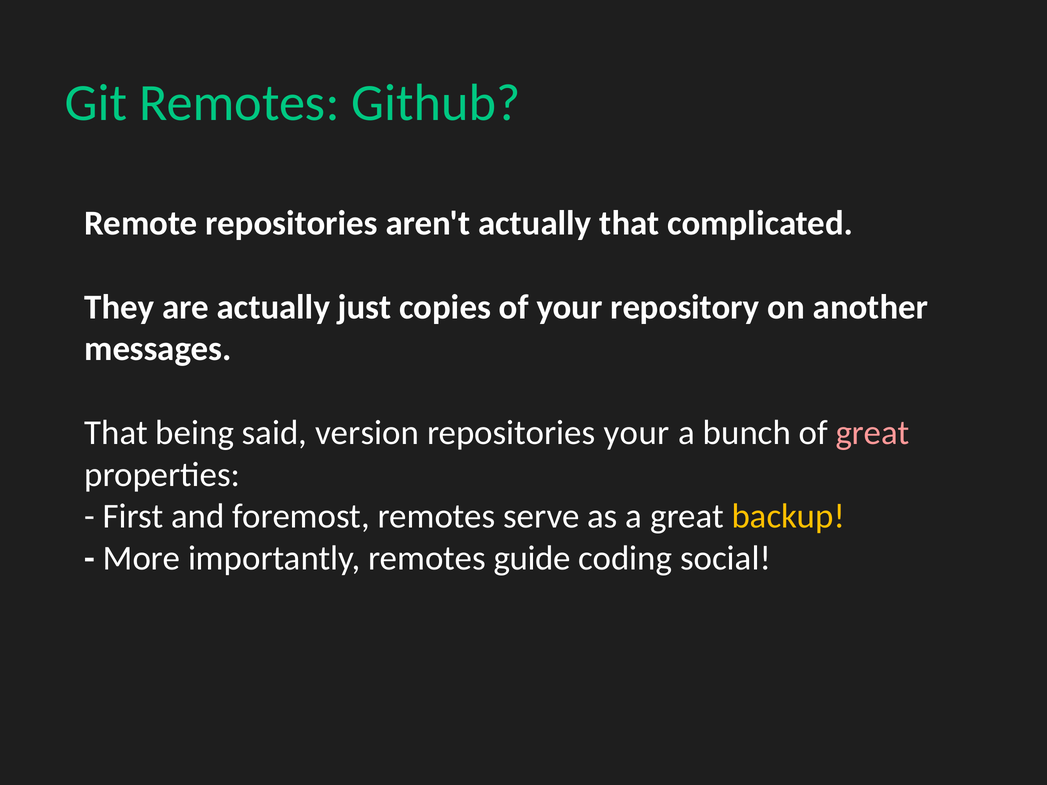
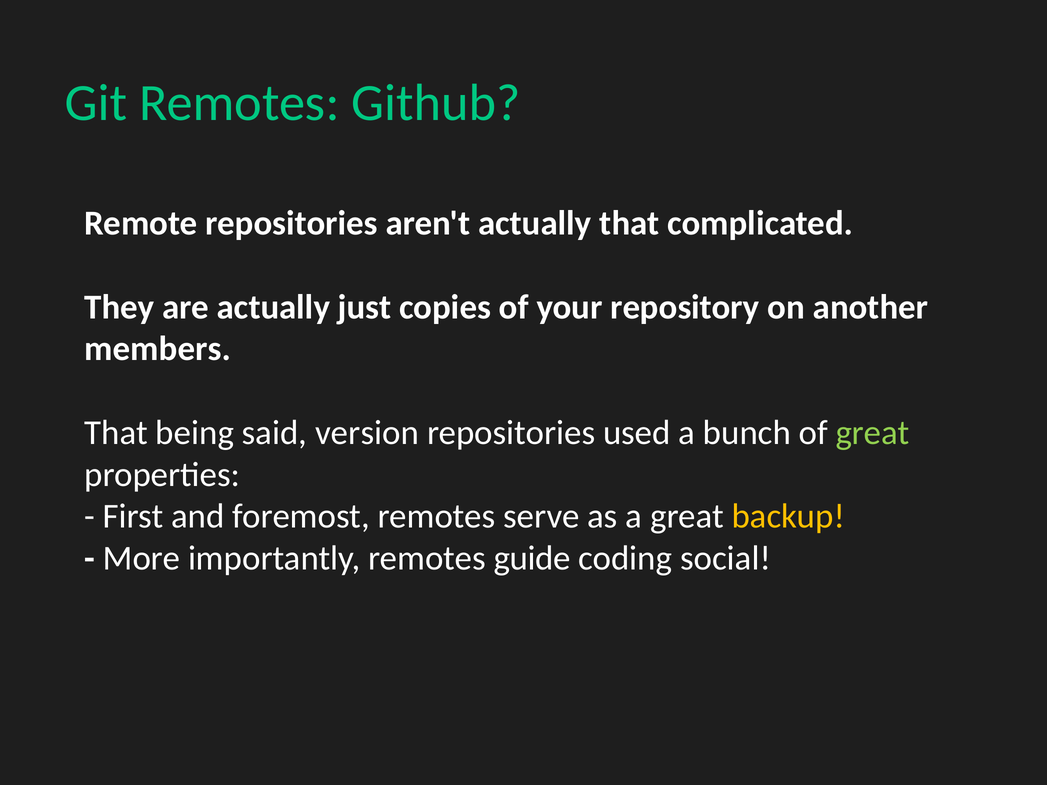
messages: messages -> members
repositories your: your -> used
great at (873, 433) colour: pink -> light green
